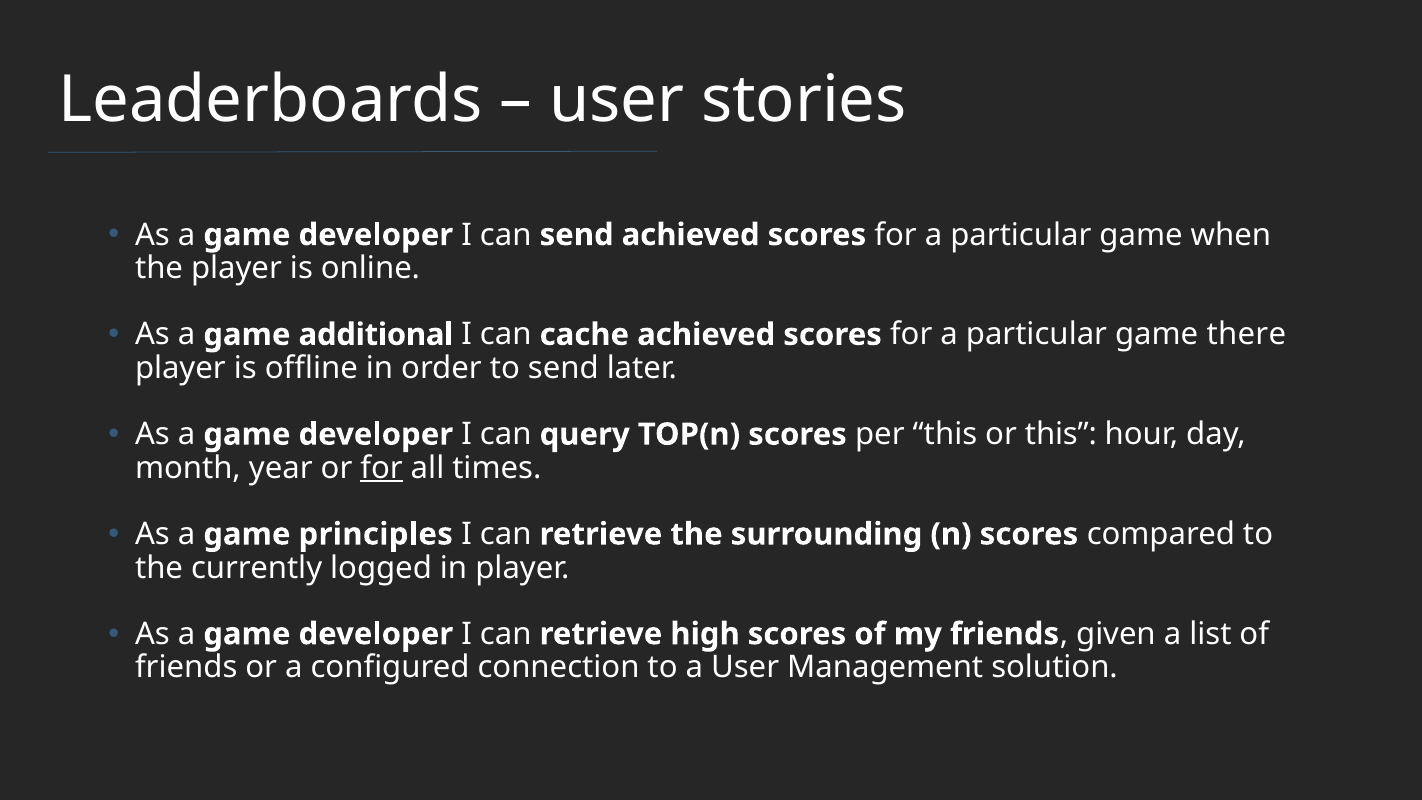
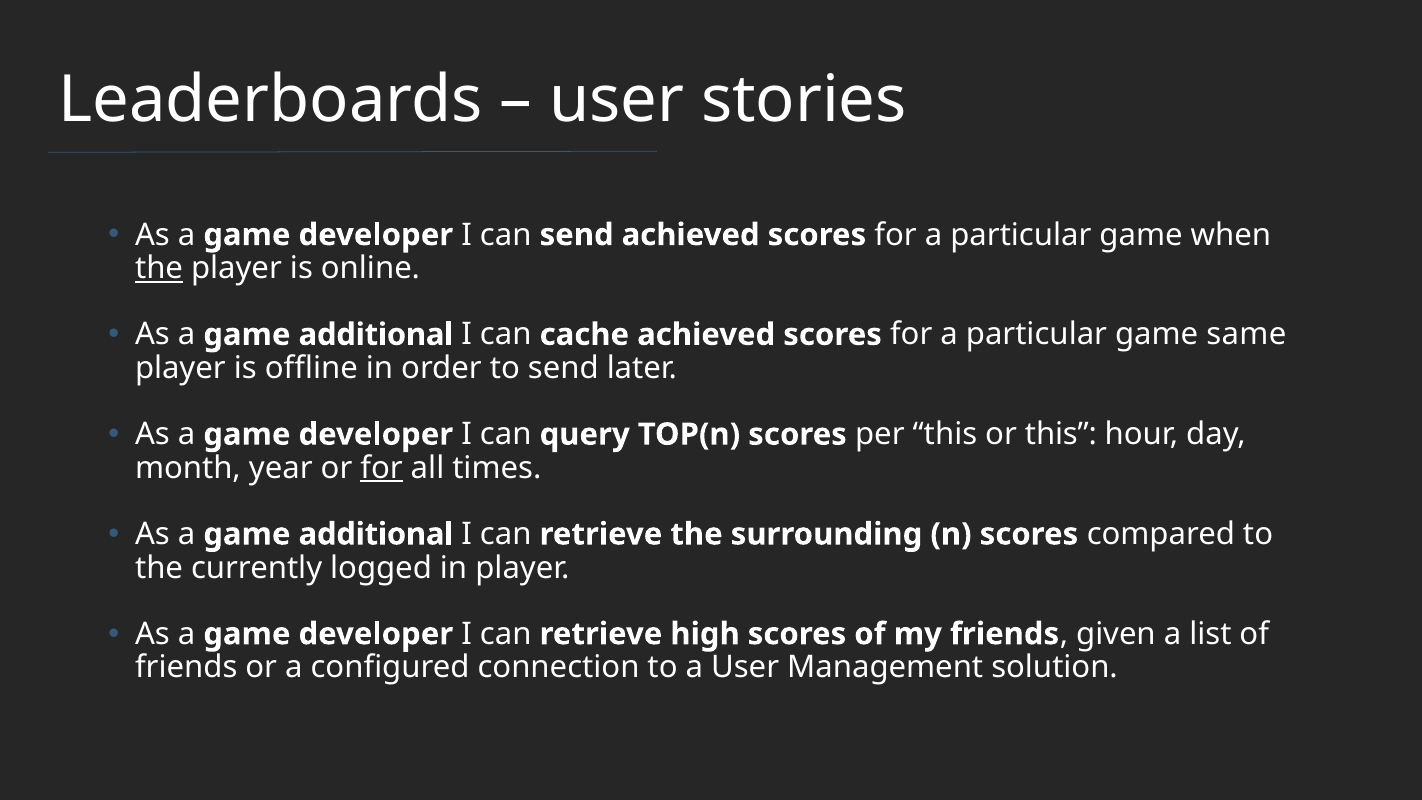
the at (159, 268) underline: none -> present
there: there -> same
principles at (376, 534): principles -> additional
